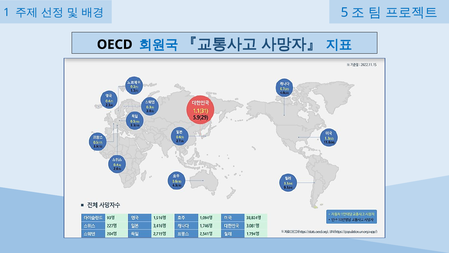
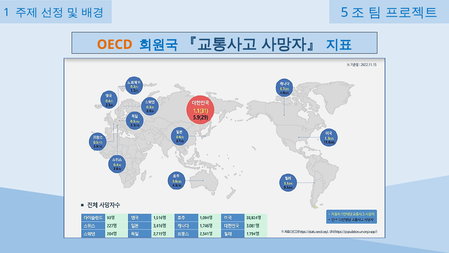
OECD colour: black -> orange
